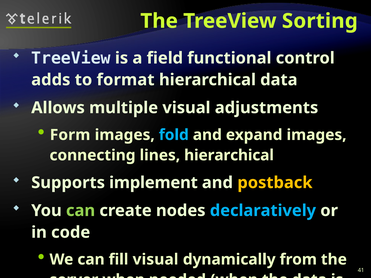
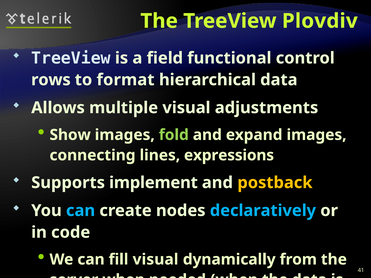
Sorting: Sorting -> Plovdiv
adds: adds -> rows
Form: Form -> Show
fold colour: light blue -> light green
lines hierarchical: hierarchical -> expressions
can at (81, 211) colour: light green -> light blue
